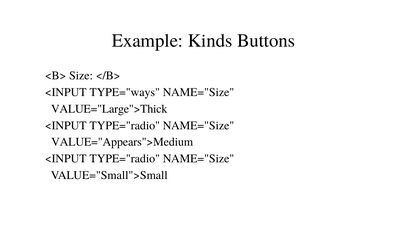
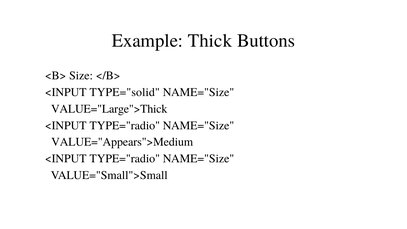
Kinds: Kinds -> Thick
TYPE="ways: TYPE="ways -> TYPE="solid
